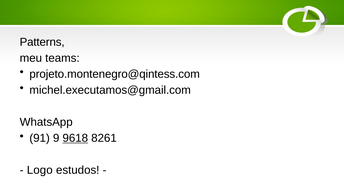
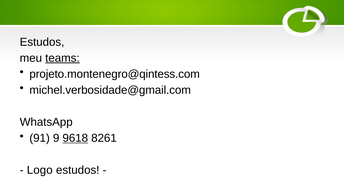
Patterns at (42, 42): Patterns -> Estudos
teams underline: none -> present
michel.executamos@gmail.com: michel.executamos@gmail.com -> michel.verbosidade@gmail.com
